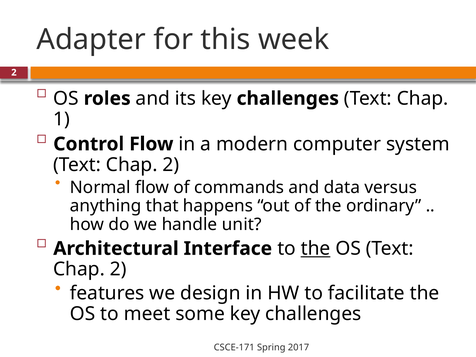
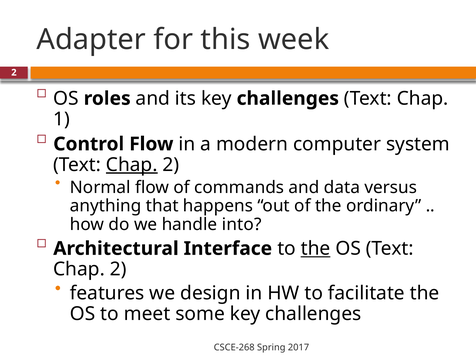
Chap at (132, 165) underline: none -> present
unit: unit -> into
CSCE-171: CSCE-171 -> CSCE-268
